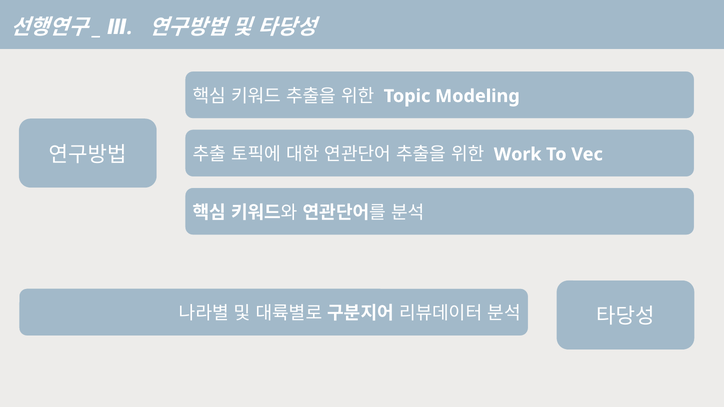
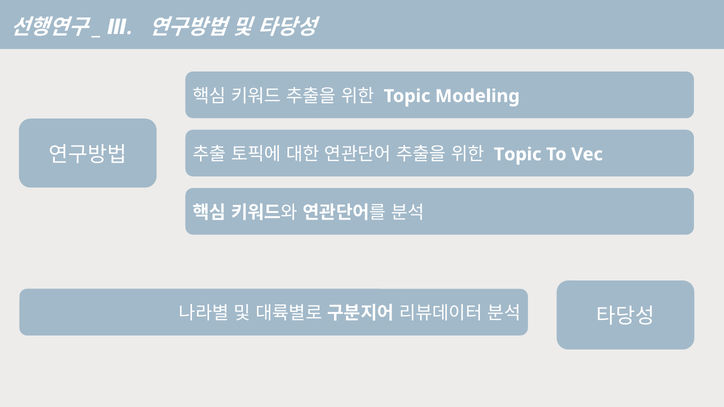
Work at (518, 154): Work -> Topic
